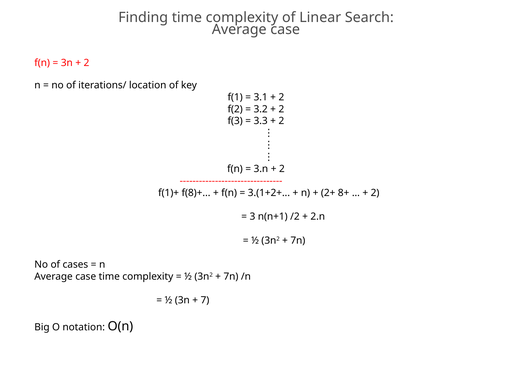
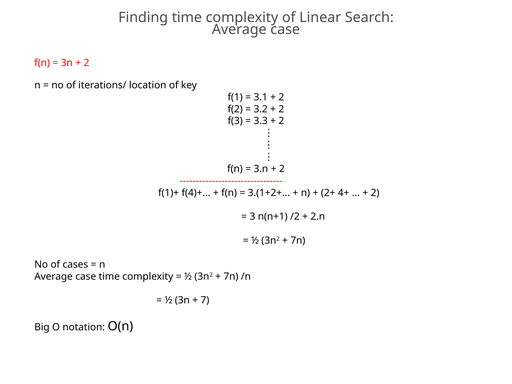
f(8)+: f(8)+ -> f(4)+
8+: 8+ -> 4+
